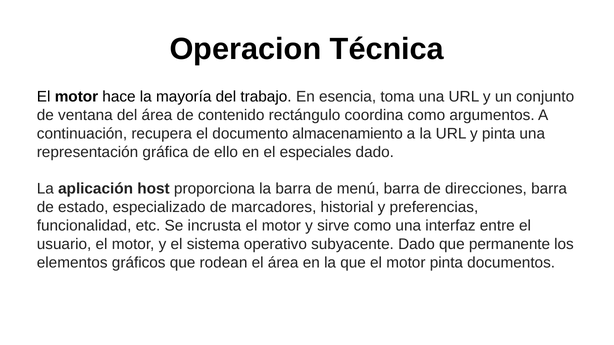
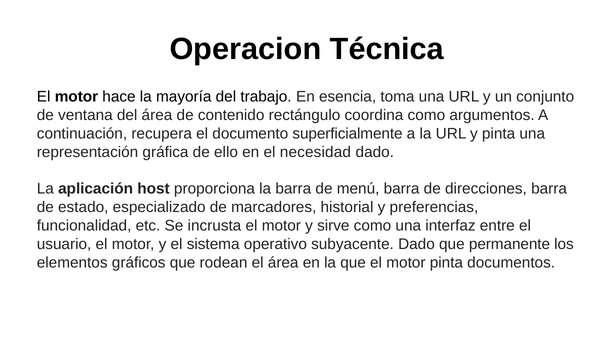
almacenamiento: almacenamiento -> superficialmente
especiales: especiales -> necesidad
